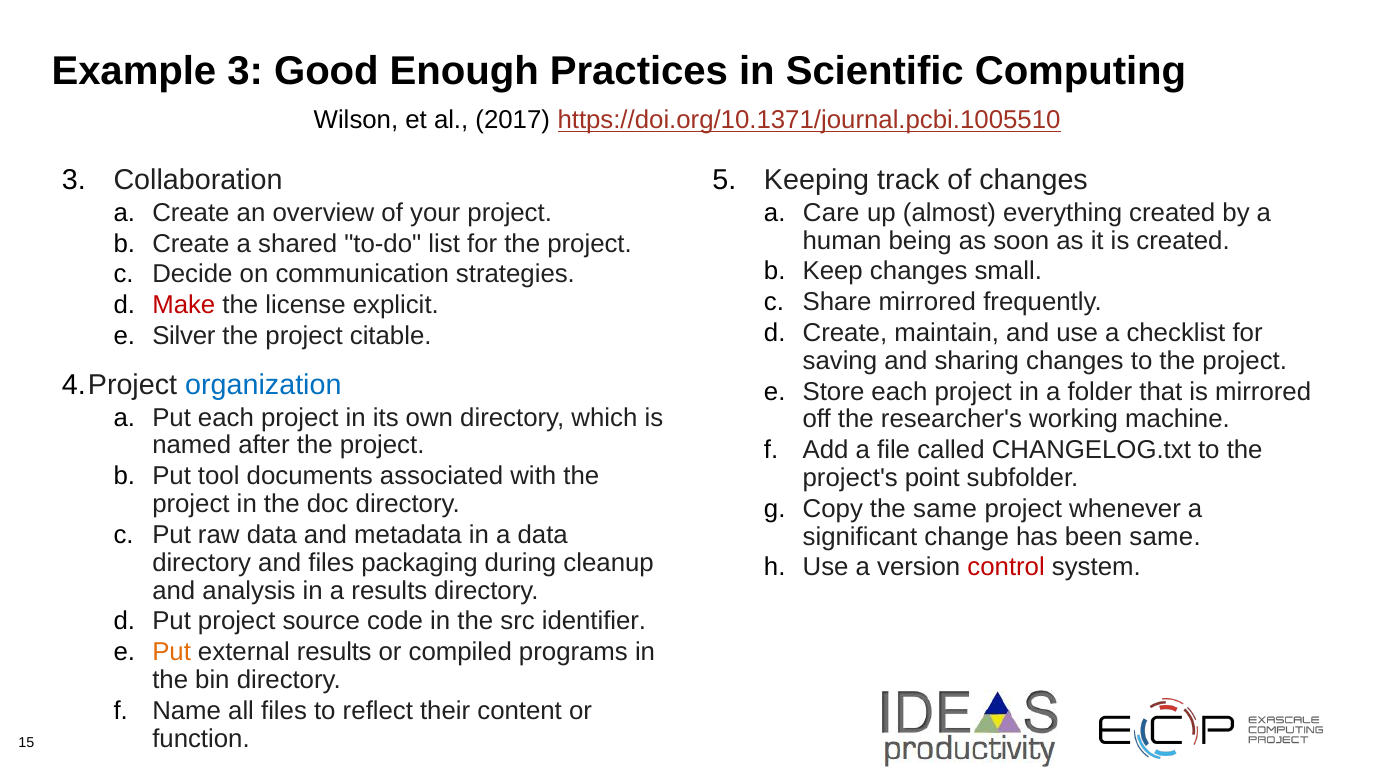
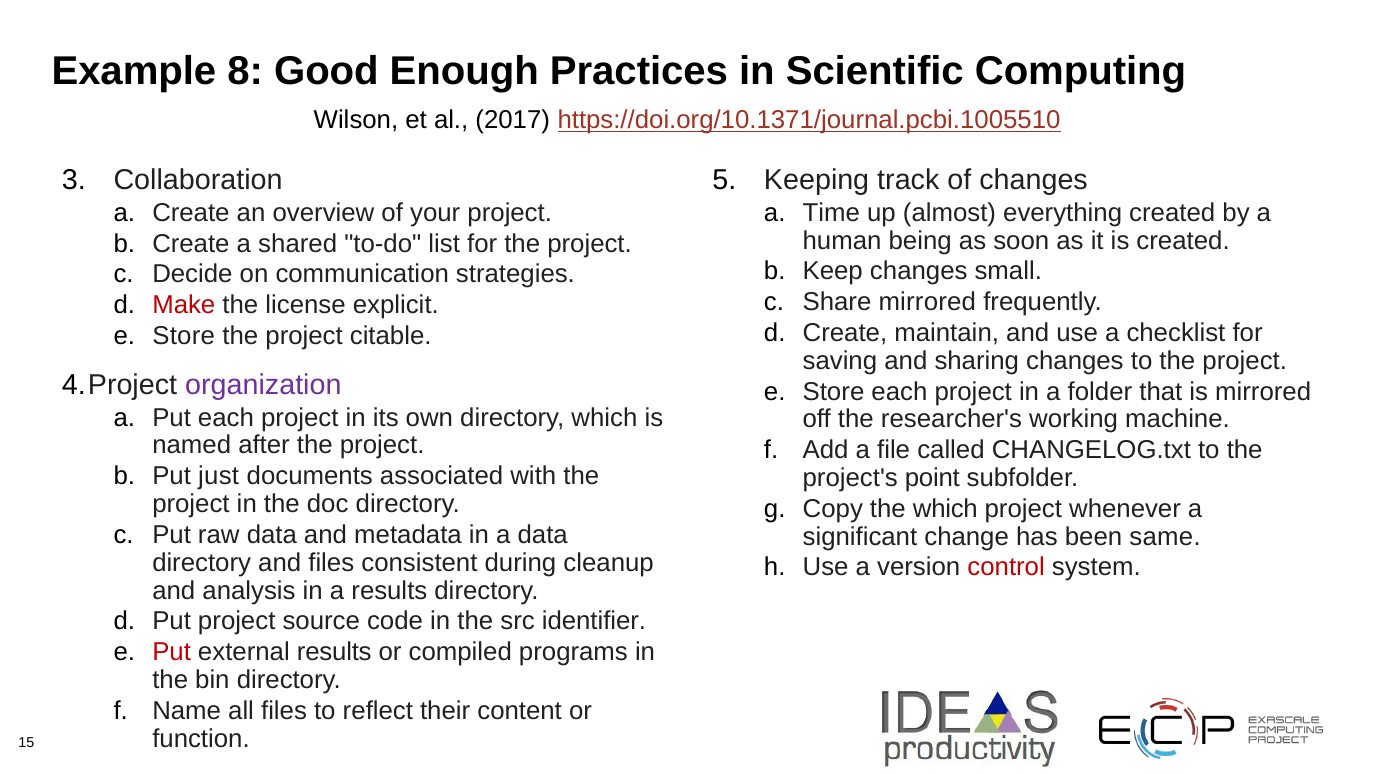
Example 3: 3 -> 8
Care: Care -> Time
Silver at (184, 336): Silver -> Store
organization colour: blue -> purple
tool: tool -> just
the same: same -> which
packaging: packaging -> consistent
Put at (172, 652) colour: orange -> red
